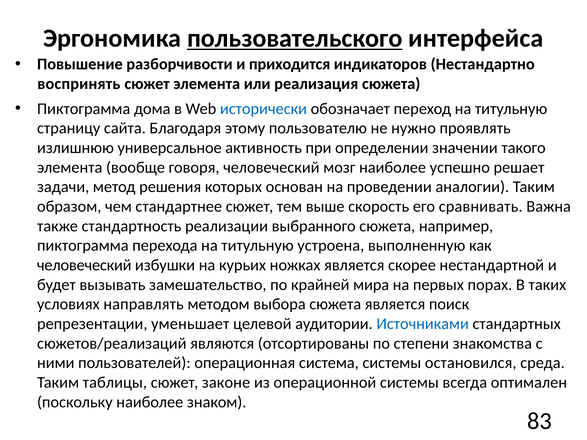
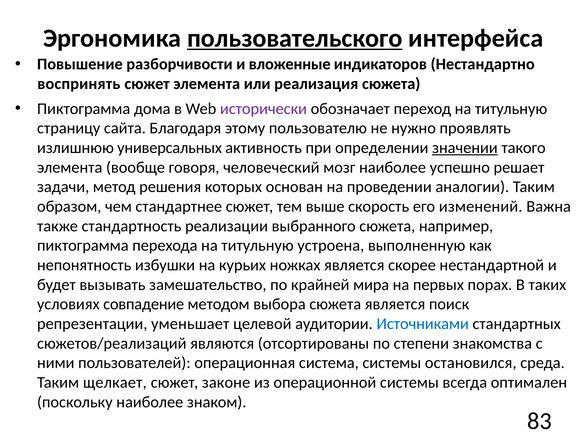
приходится: приходится -> вложенные
исторически colour: blue -> purple
универсальное: универсальное -> универсальных
значении underline: none -> present
сравнивать: сравнивать -> изменений
человеческий at (84, 265): человеческий -> непонятность
направлять: направлять -> совпадение
таблицы: таблицы -> щелкает
